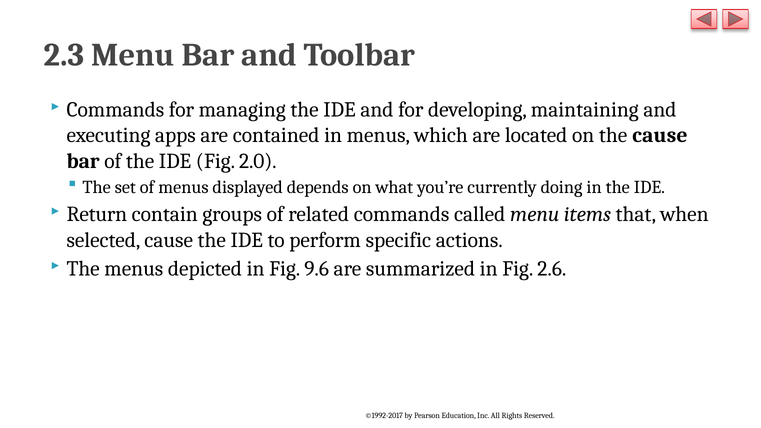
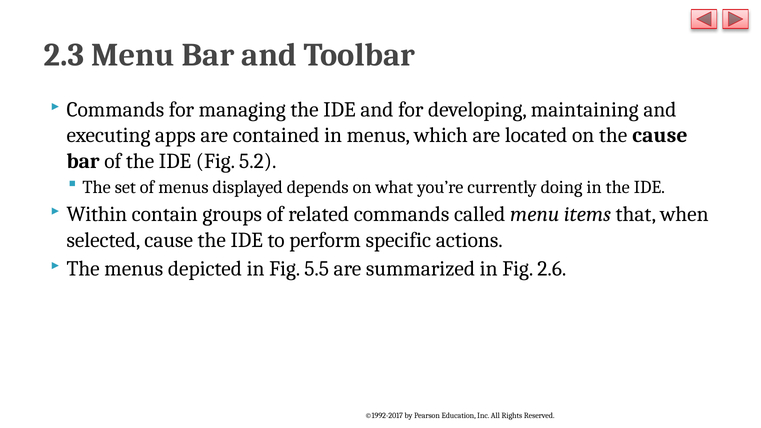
2.0: 2.0 -> 5.2
Return: Return -> Within
9.6: 9.6 -> 5.5
